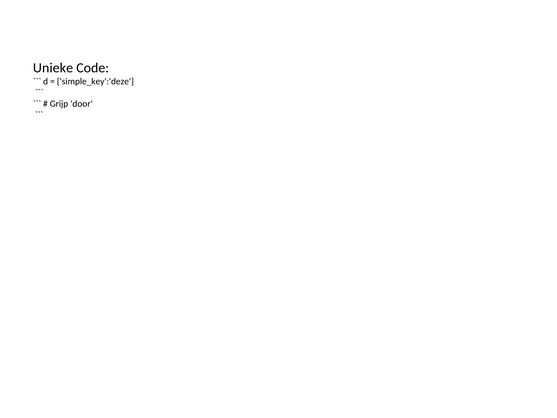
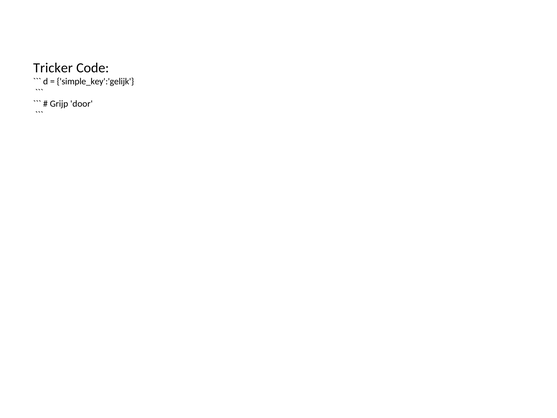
Unieke: Unieke -> Tricker
simple_key':'deze: simple_key':'deze -> simple_key':'gelijk
